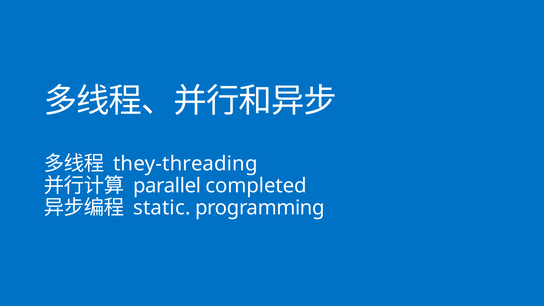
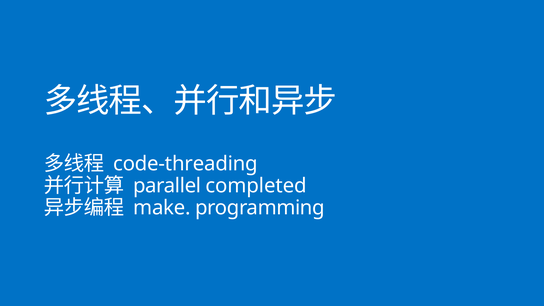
they-threading: they-threading -> code-threading
static: static -> make
